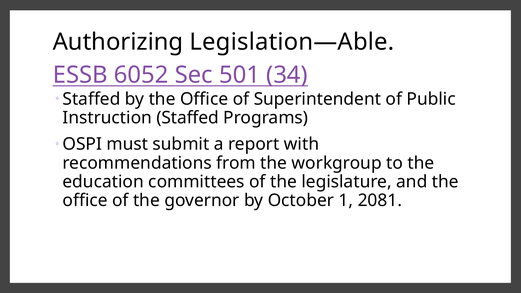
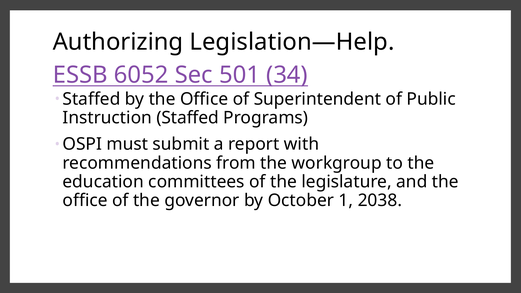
Legislation—Able: Legislation—Able -> Legislation—Help
2081: 2081 -> 2038
